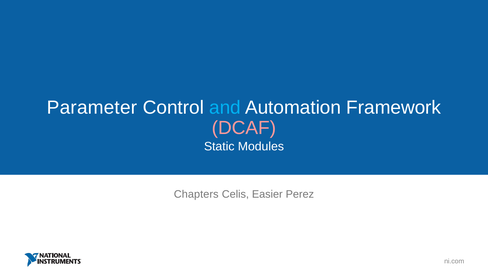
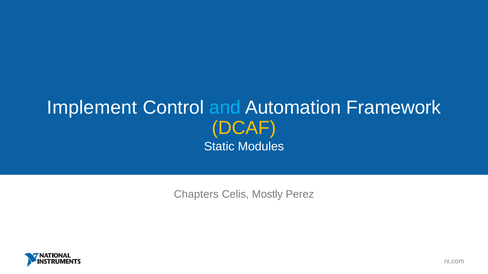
Parameter: Parameter -> Implement
DCAF colour: pink -> yellow
Easier: Easier -> Mostly
